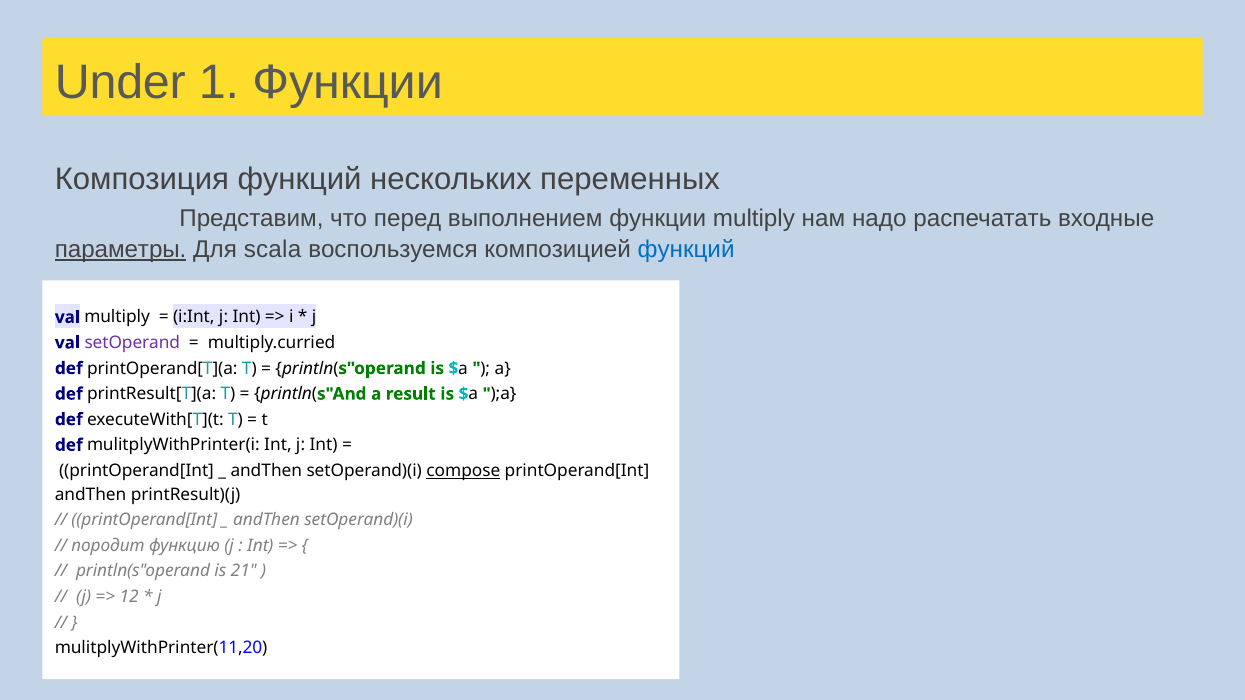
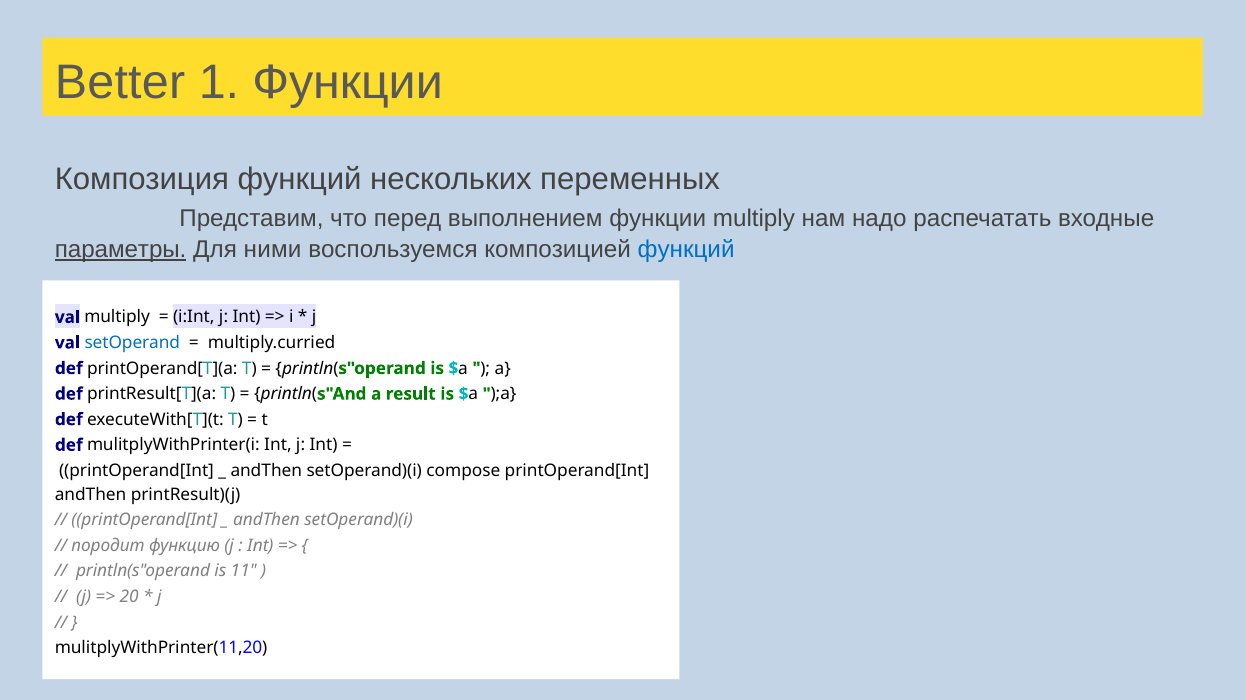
Under: Under -> Better
scala: scala -> ними
setOperand colour: purple -> blue
compose underline: present -> none
21: 21 -> 11
12: 12 -> 20
